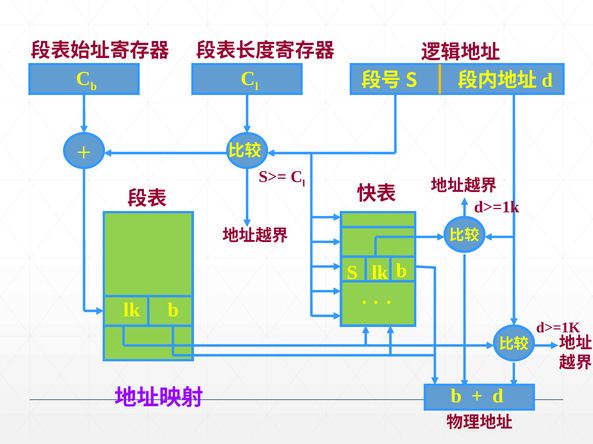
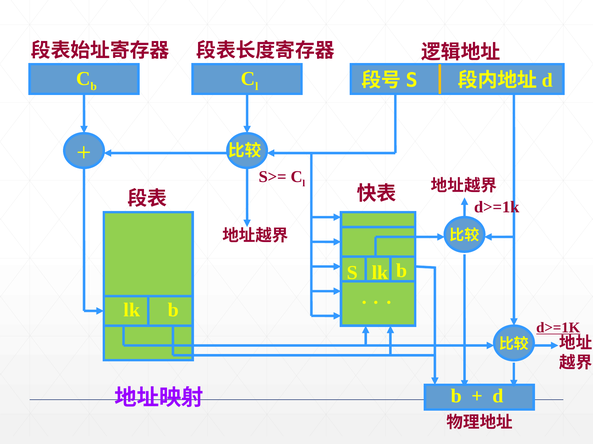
d>=1K at (558, 328) underline: none -> present
